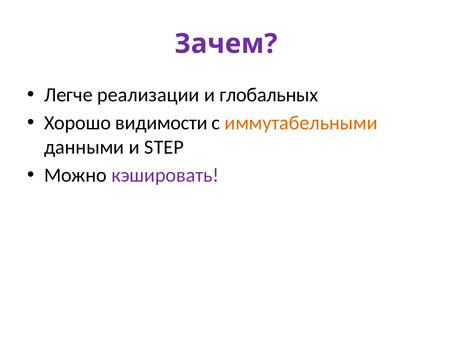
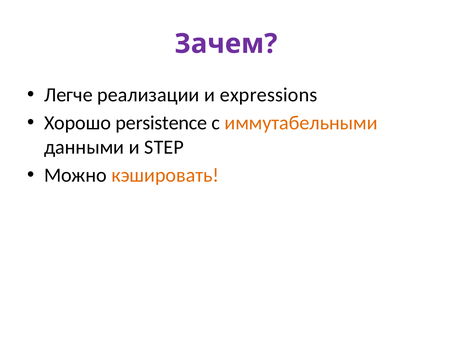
глобальных: глобальных -> expressions
видимости: видимости -> persistence
кэшировать colour: purple -> orange
